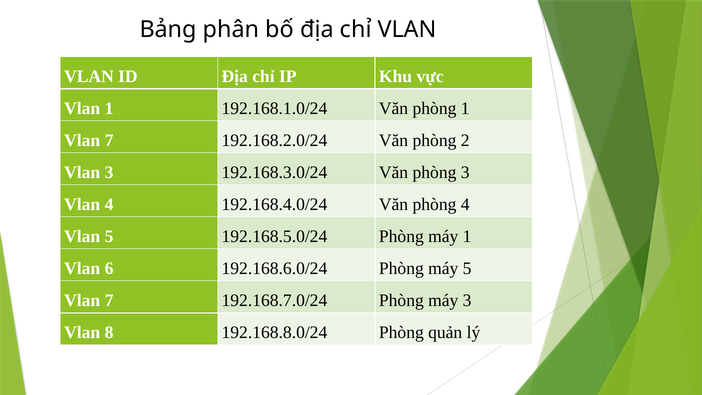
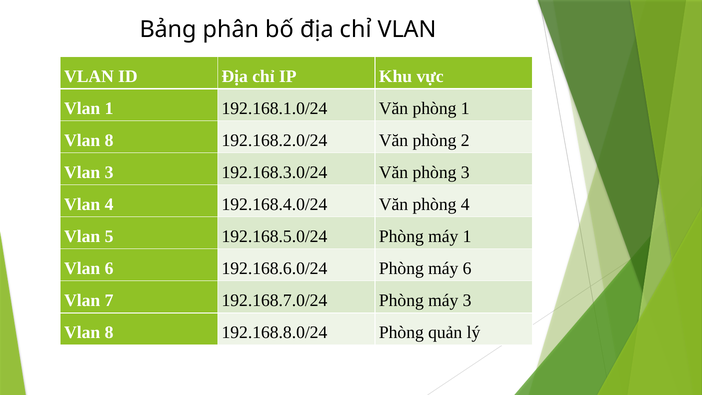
7 at (109, 140): 7 -> 8
máy 5: 5 -> 6
